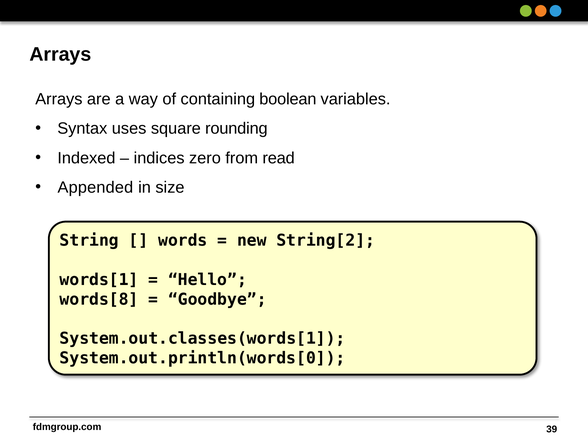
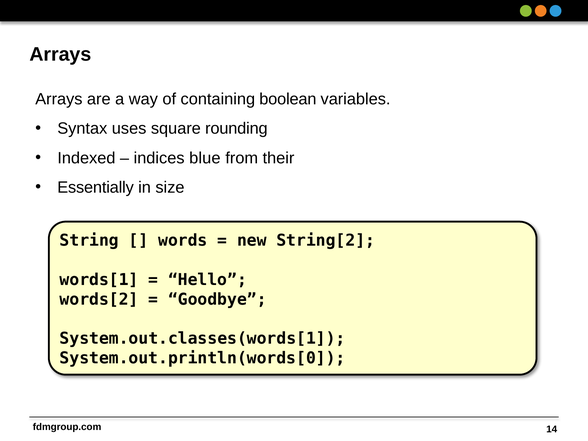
zero: zero -> blue
read: read -> their
Appended: Appended -> Essentially
words[8: words[8 -> words[2
39: 39 -> 14
